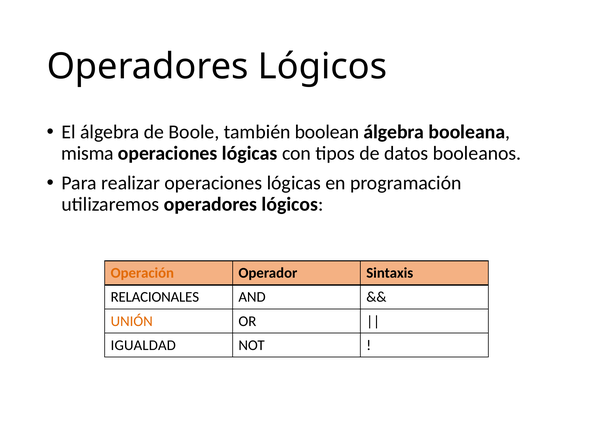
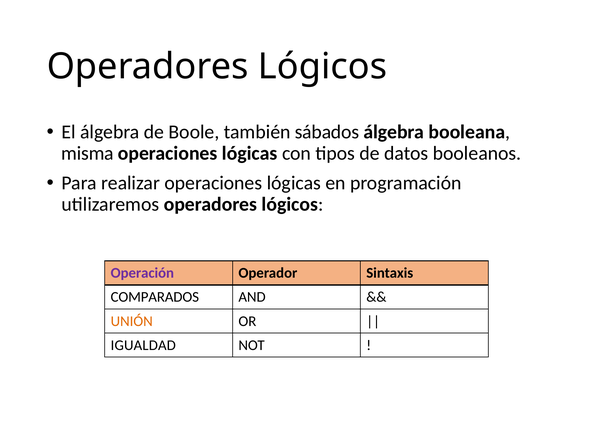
boolean: boolean -> sábados
Operación colour: orange -> purple
RELACIONALES: RELACIONALES -> COMPARADOS
